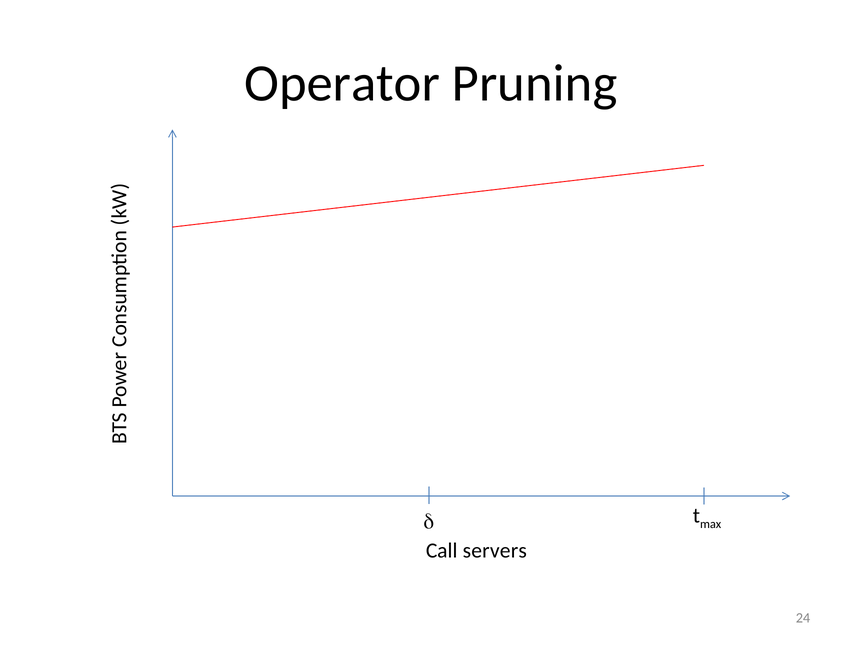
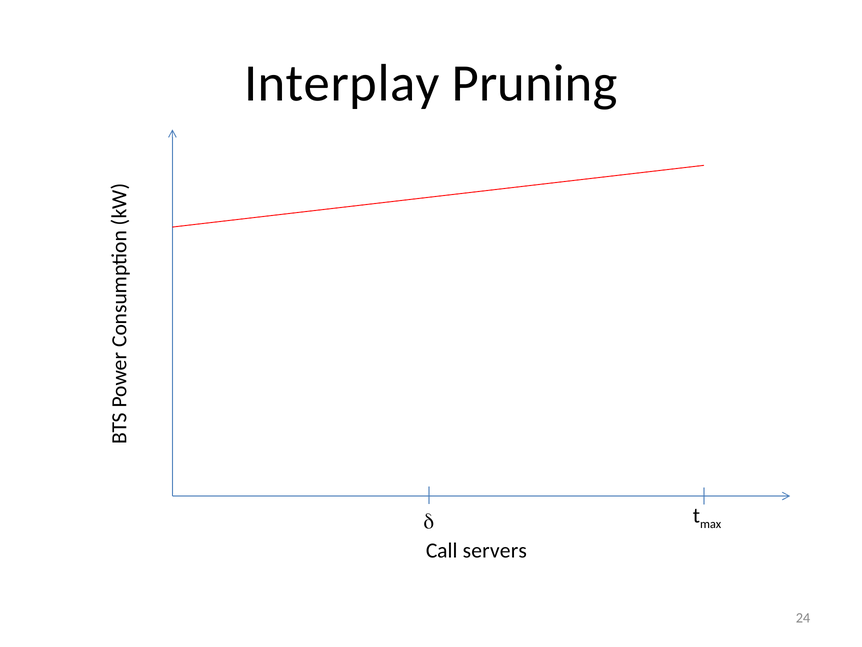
Operator: Operator -> Interplay
